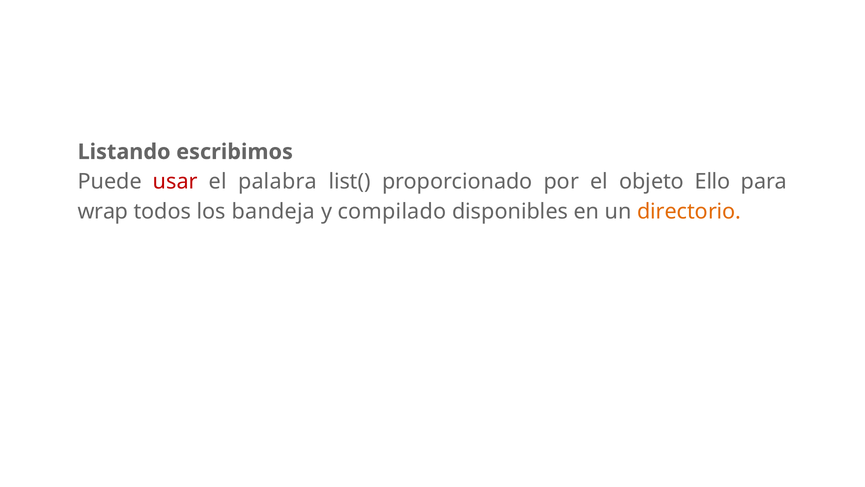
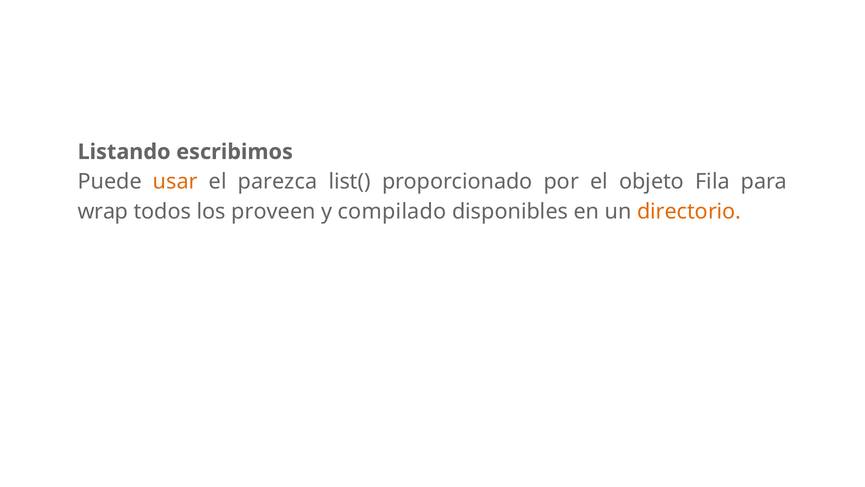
usar colour: red -> orange
palabra: palabra -> parezca
Ello: Ello -> Fila
bandeja: bandeja -> proveen
